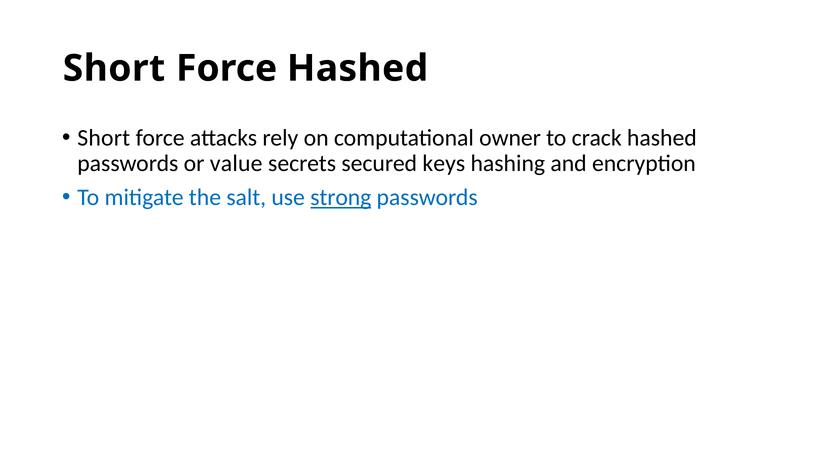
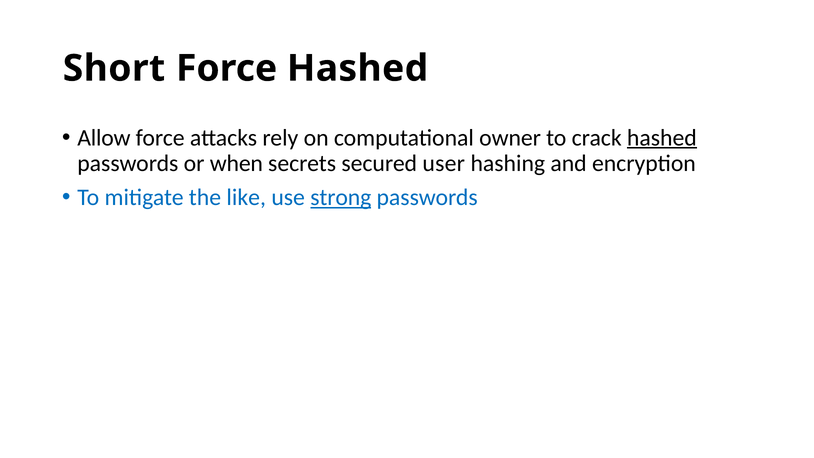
Short at (104, 138): Short -> Allow
hashed at (662, 138) underline: none -> present
value: value -> when
keys: keys -> user
salt: salt -> like
